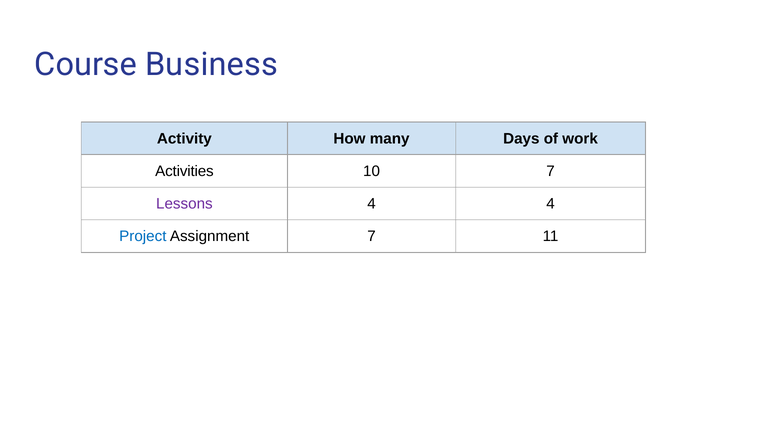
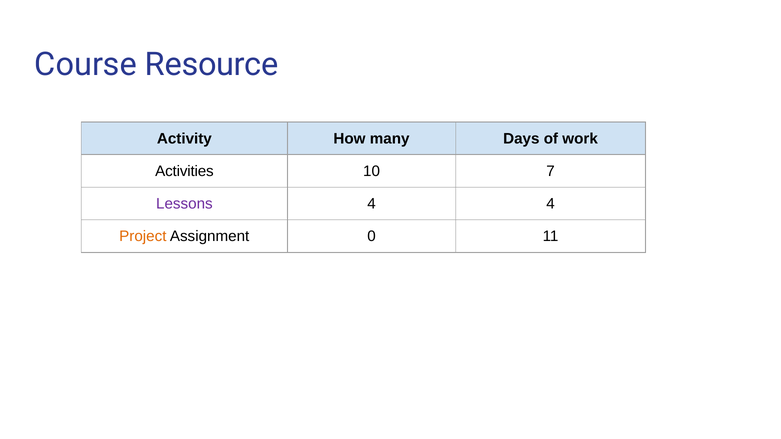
Business: Business -> Resource
Project colour: blue -> orange
Assignment 7: 7 -> 0
